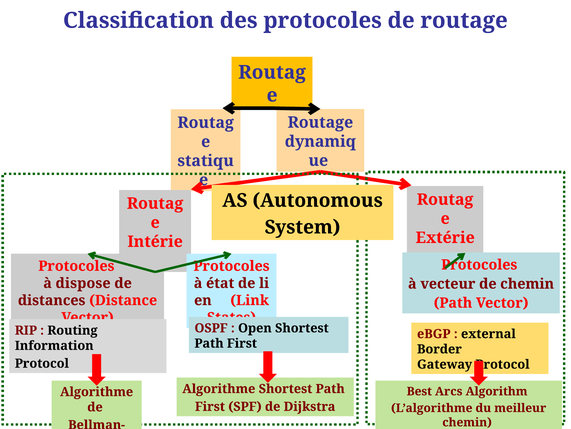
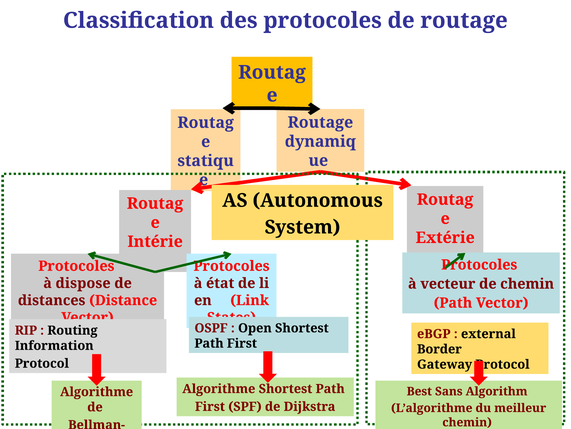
Arcs: Arcs -> Sans
